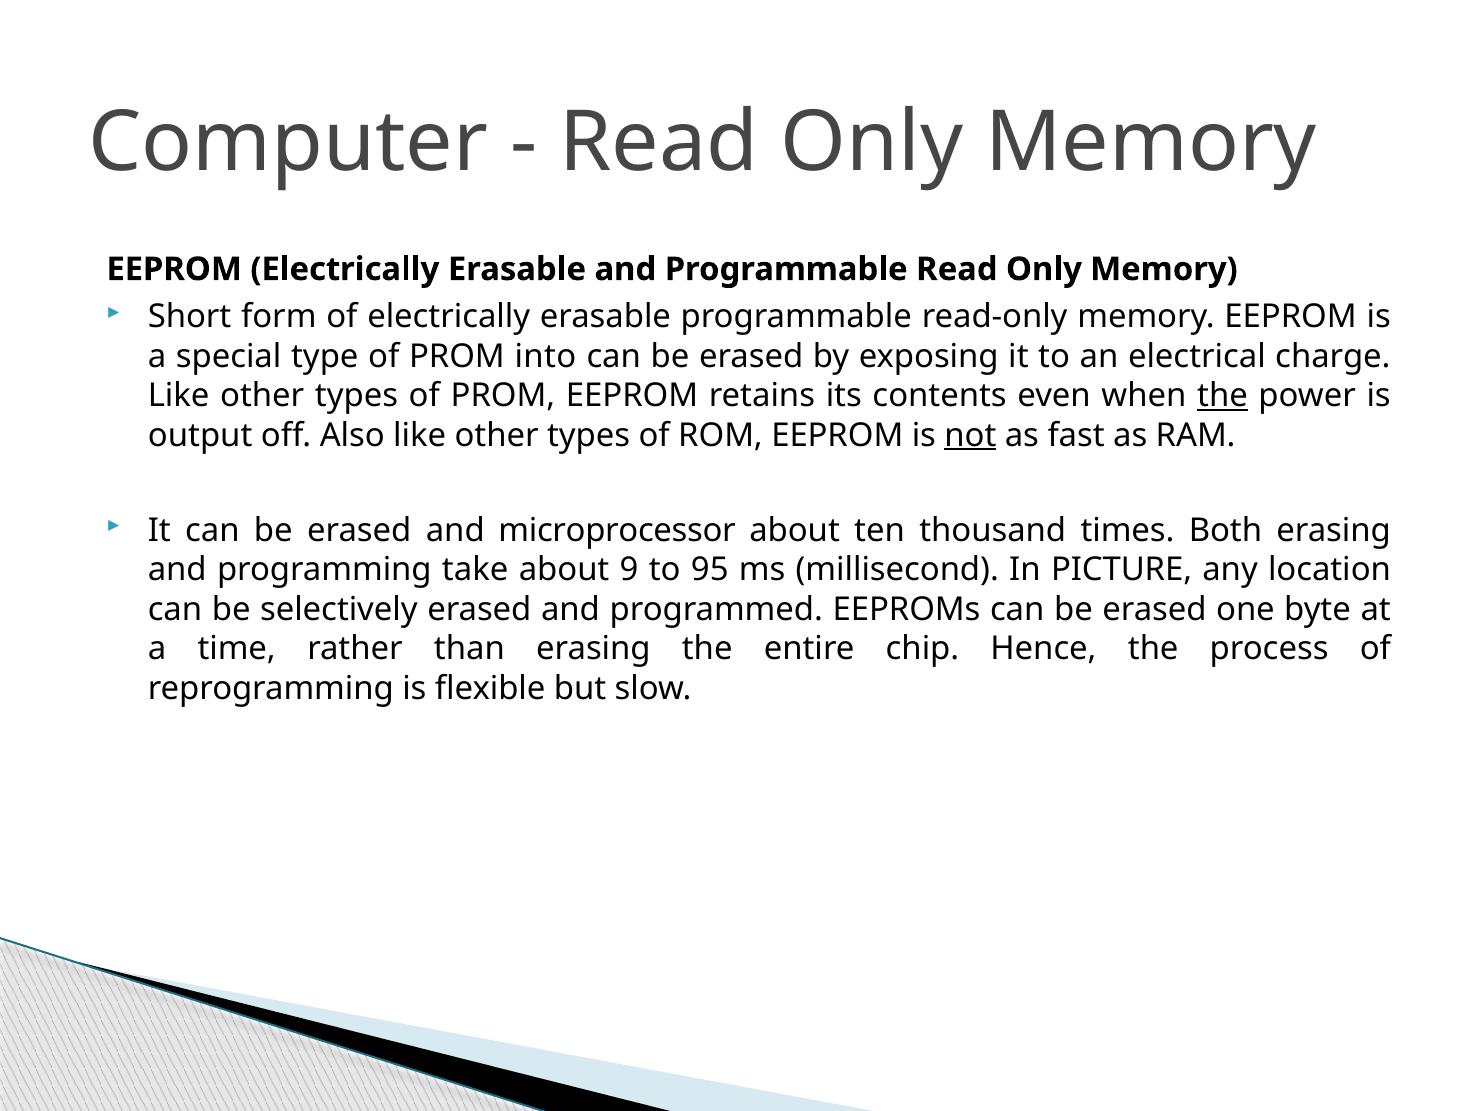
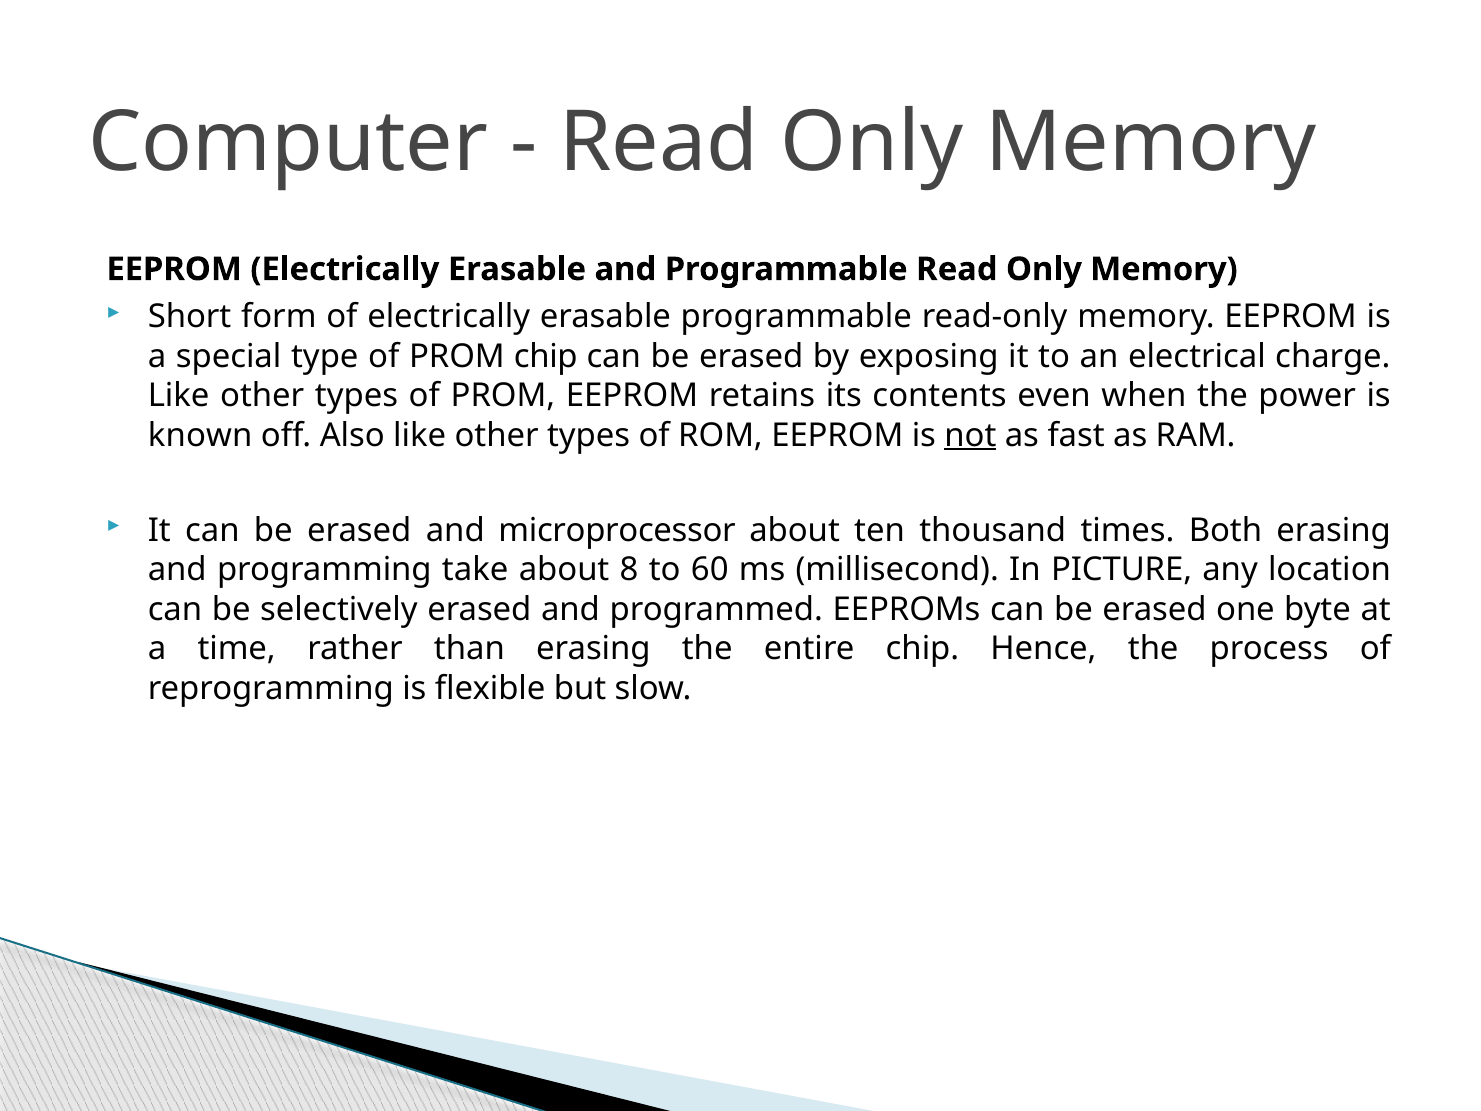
PROM into: into -> chip
the at (1223, 396) underline: present -> none
output: output -> known
9: 9 -> 8
95: 95 -> 60
